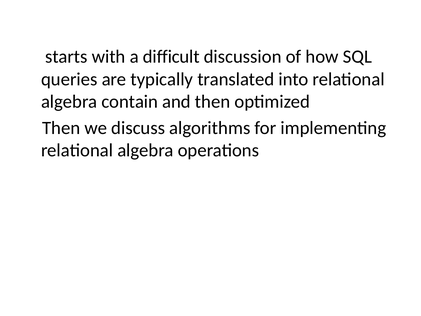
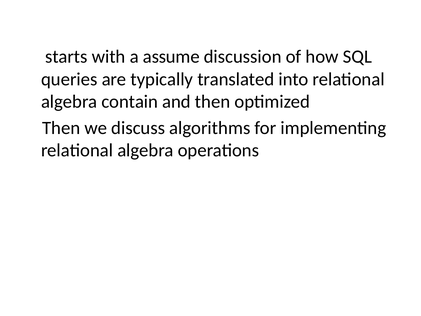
difficult: difficult -> assume
